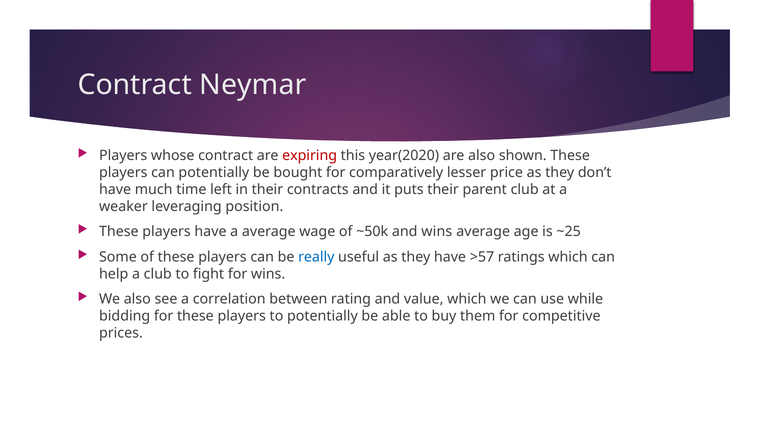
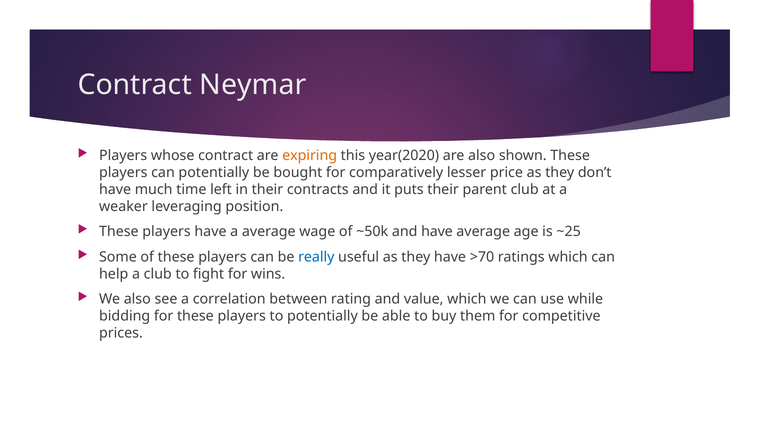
expiring colour: red -> orange
and wins: wins -> have
>57: >57 -> >70
